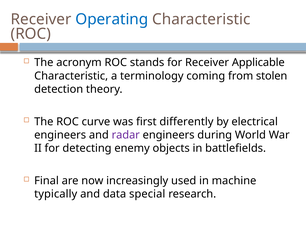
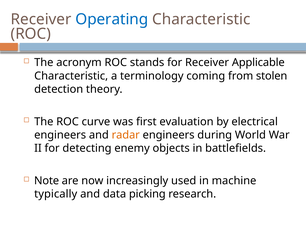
differently: differently -> evaluation
radar colour: purple -> orange
Final: Final -> Note
special: special -> picking
